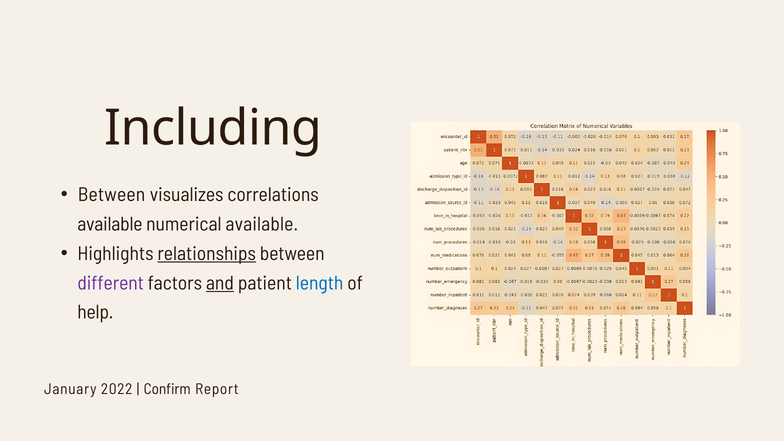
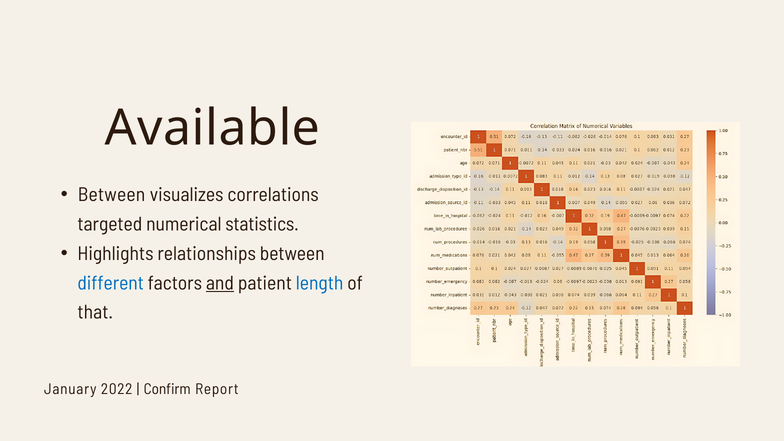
Including: Including -> Available
available at (110, 224): available -> targeted
numerical available: available -> statistics
relationships underline: present -> none
different colour: purple -> blue
help: help -> that
